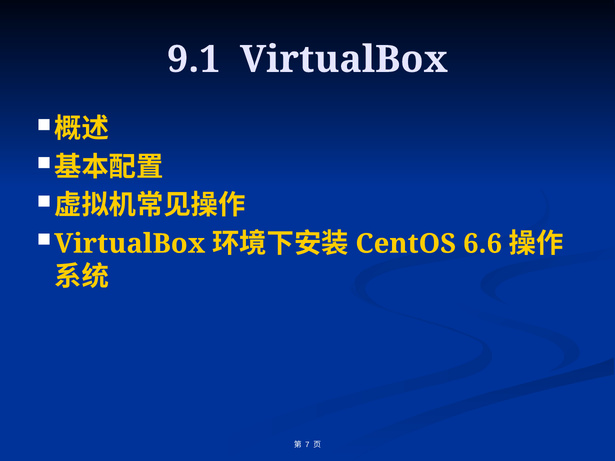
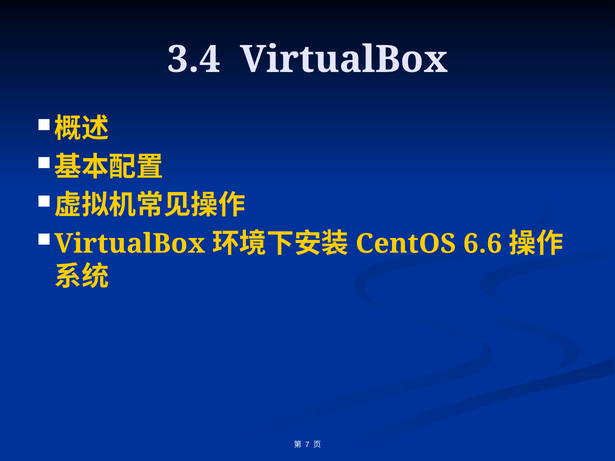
9.1: 9.1 -> 3.4
